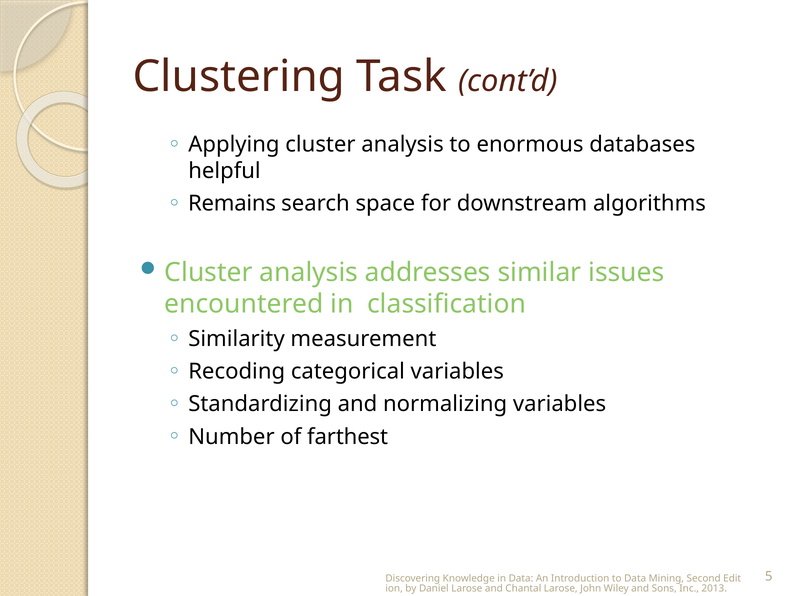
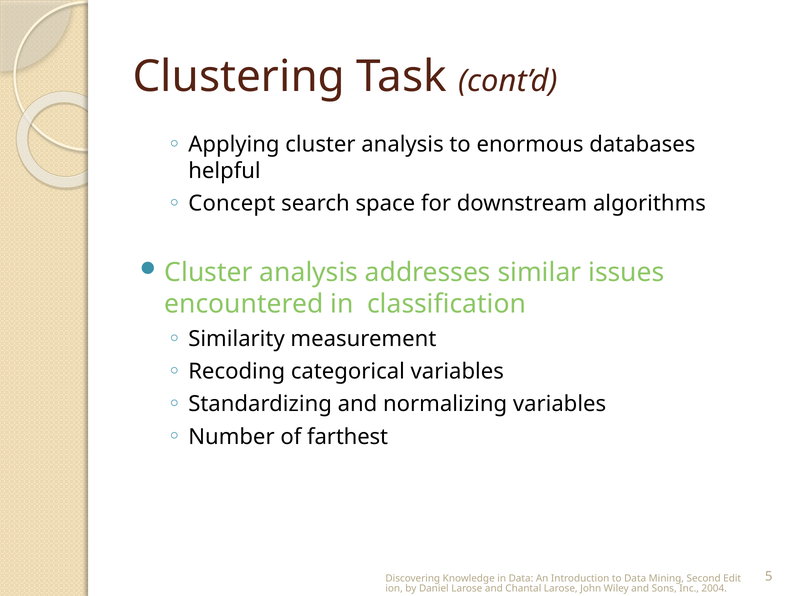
Remains: Remains -> Concept
2013: 2013 -> 2004
